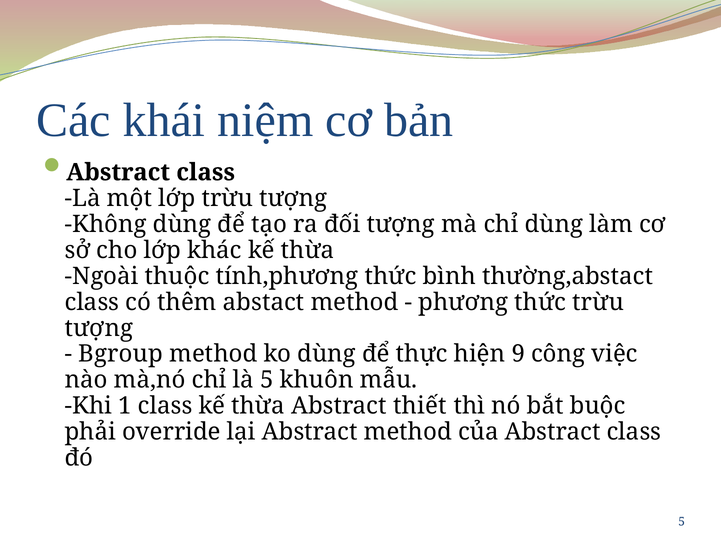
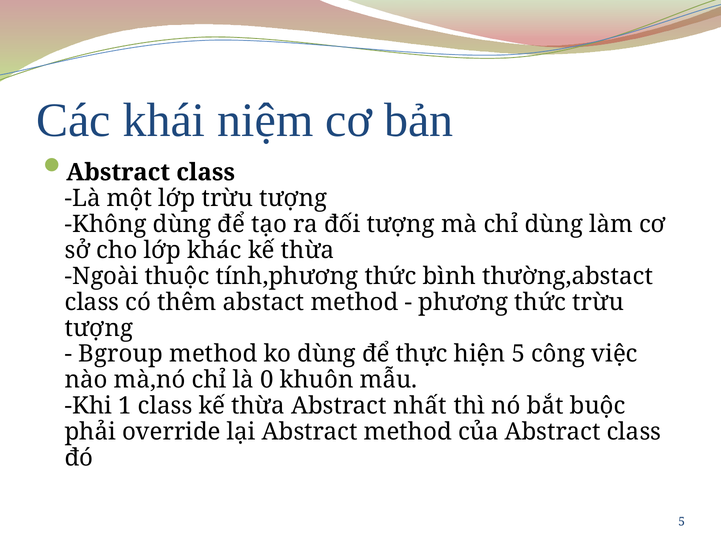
hiện 9: 9 -> 5
là 5: 5 -> 0
thiết: thiết -> nhất
